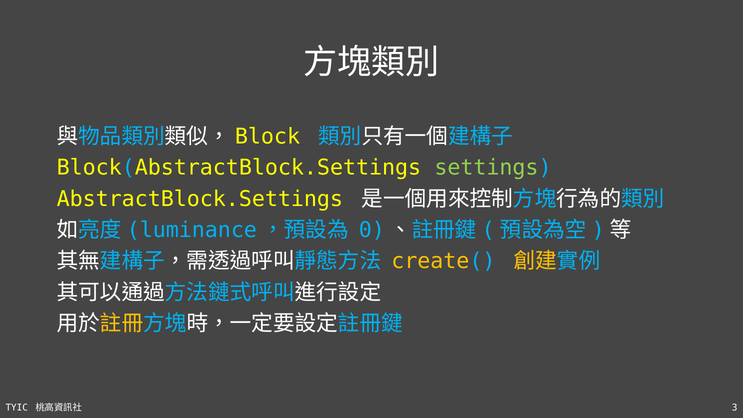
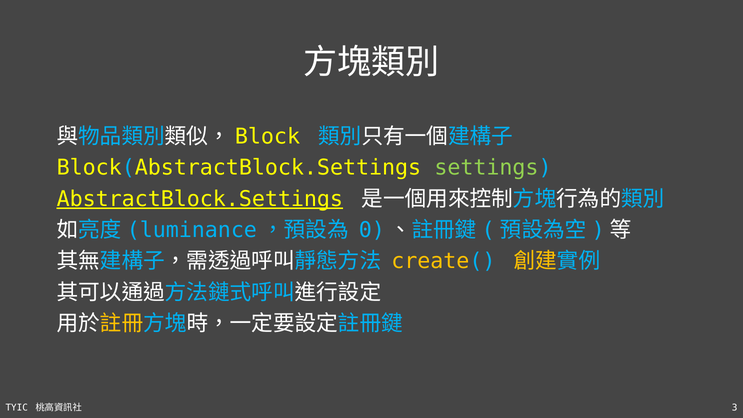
AbstractBlock.Settings underline: none -> present
